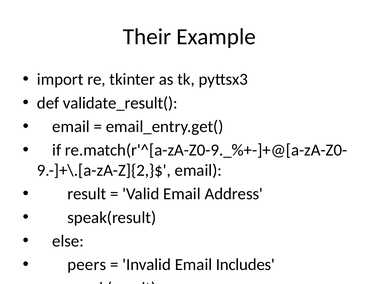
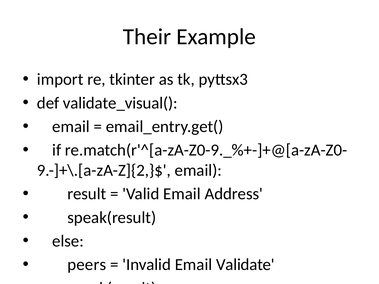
validate_result(: validate_result( -> validate_visual(
Includes: Includes -> Validate
